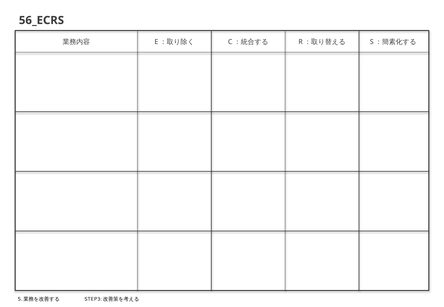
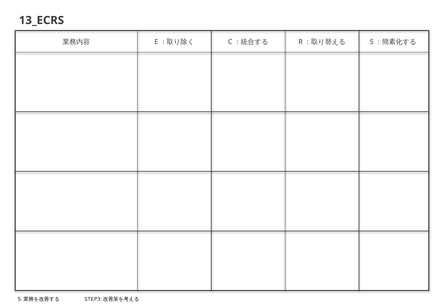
56_ECRS: 56_ECRS -> 13_ECRS
